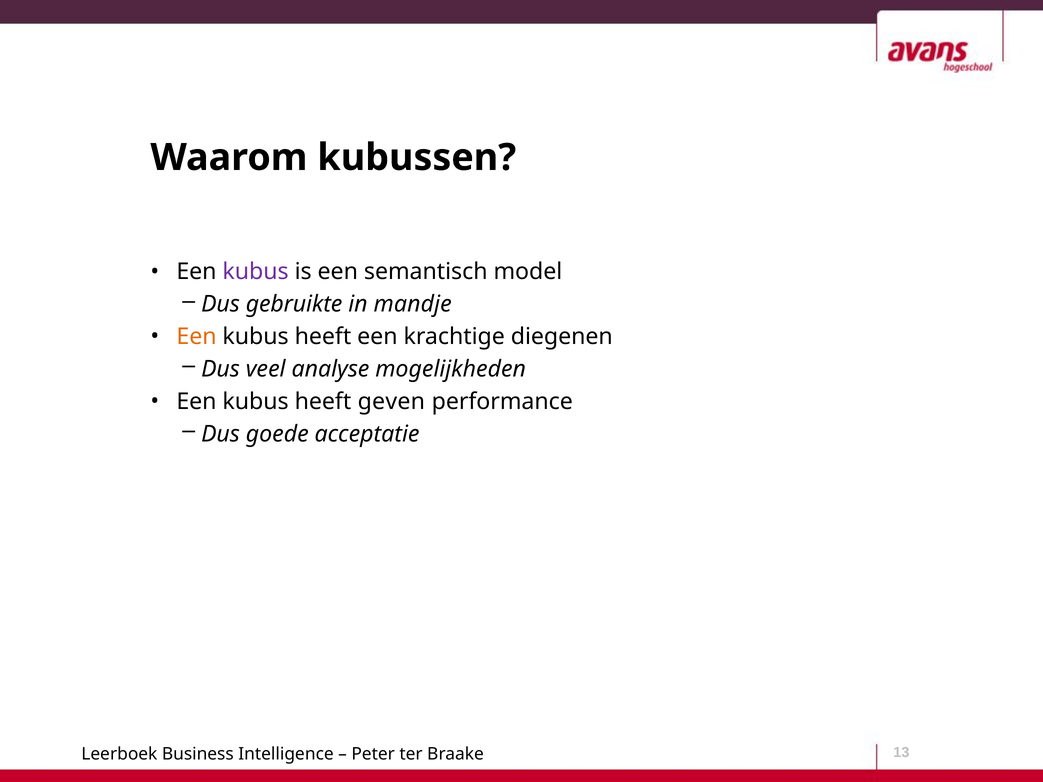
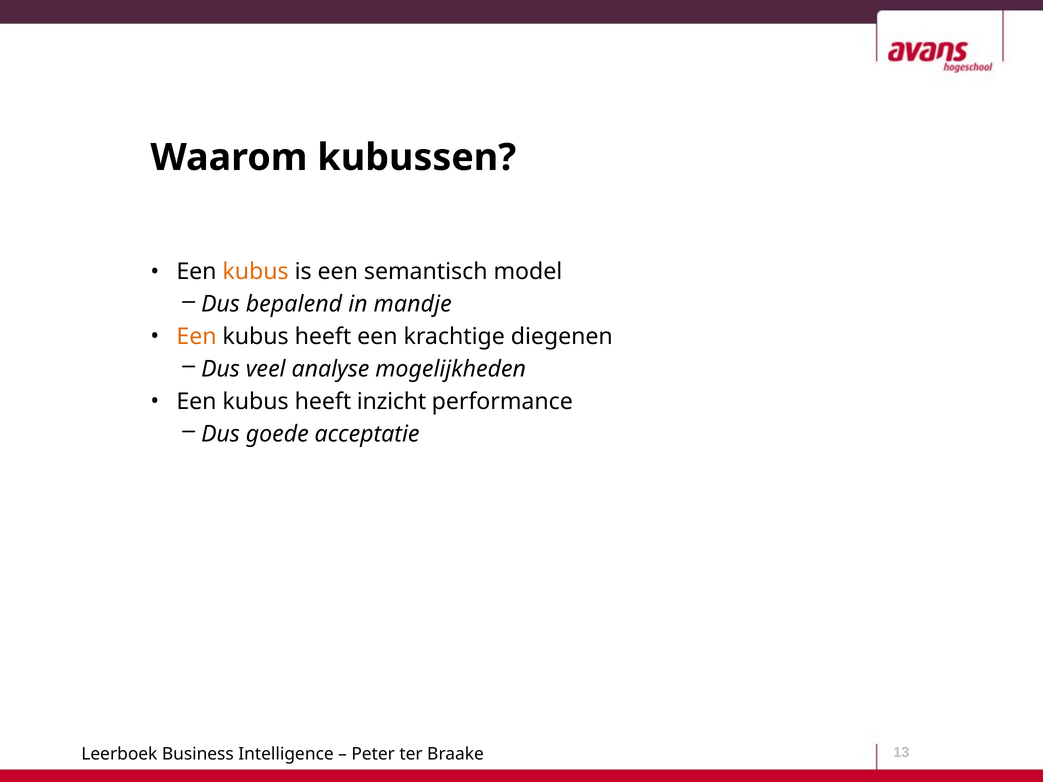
kubus at (256, 272) colour: purple -> orange
gebruikte: gebruikte -> bepalend
geven: geven -> inzicht
